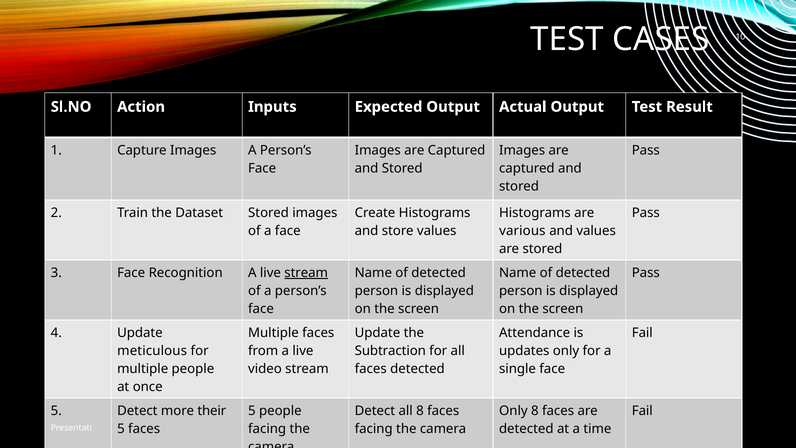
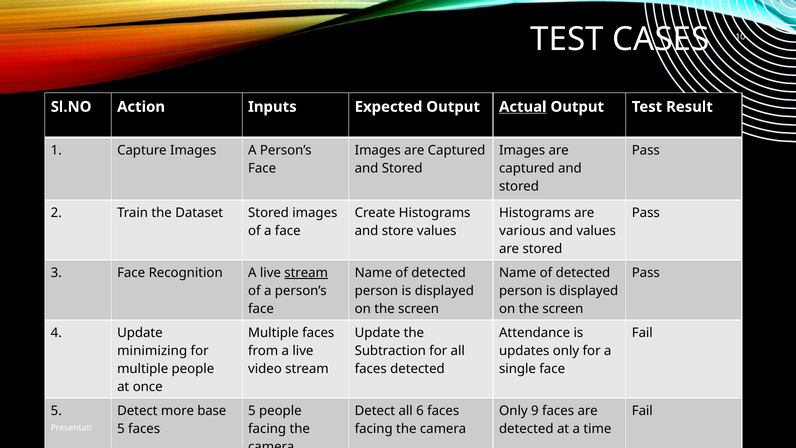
Actual underline: none -> present
meticulous: meticulous -> minimizing
their: their -> base
all 8: 8 -> 6
Only 8: 8 -> 9
